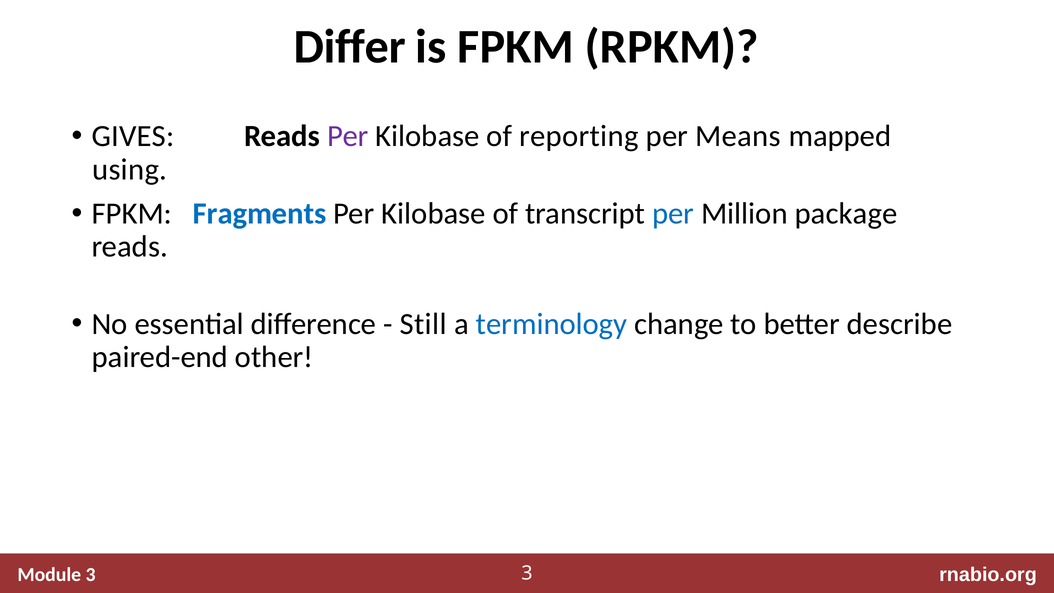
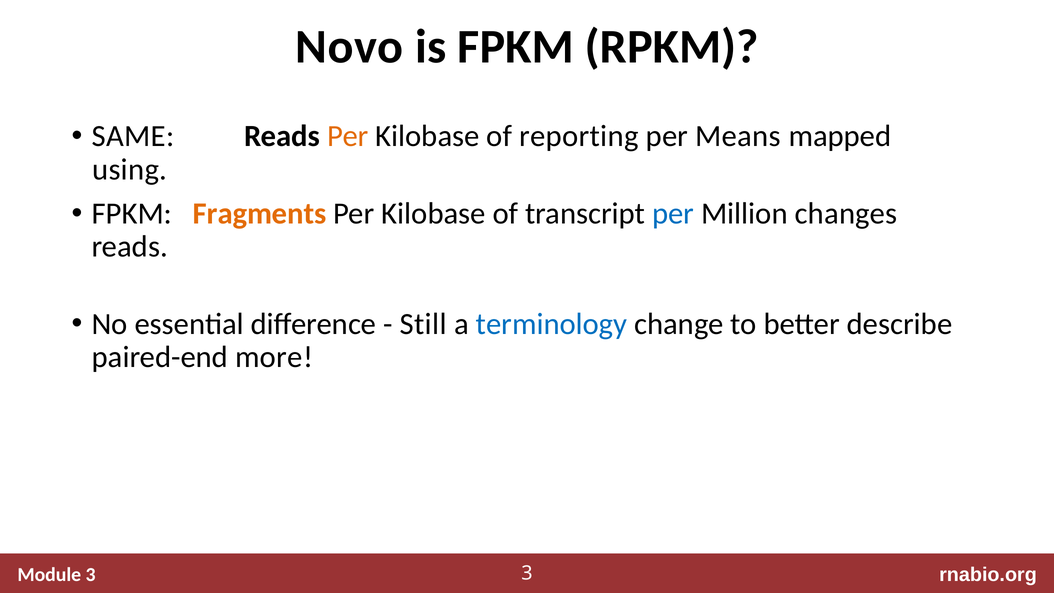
Differ: Differ -> Novo
GIVES: GIVES -> SAME
Per at (348, 136) colour: purple -> orange
Fragments colour: blue -> orange
package: package -> changes
other: other -> more
